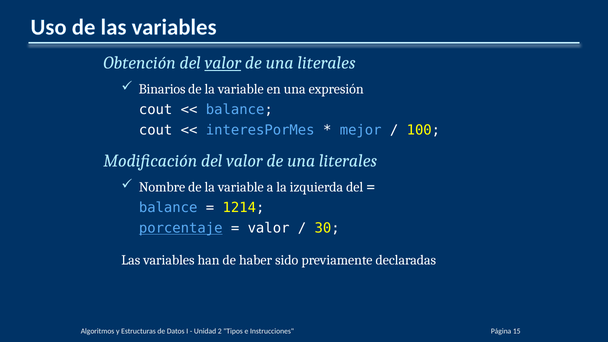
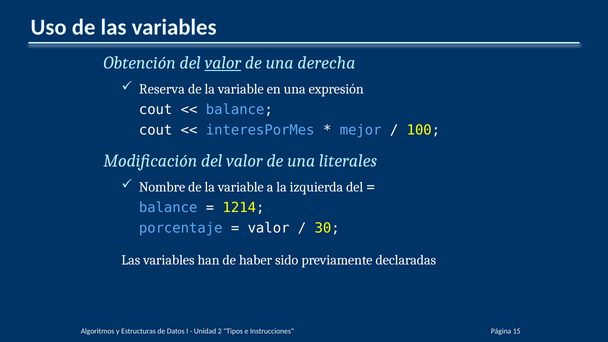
literales at (326, 63): literales -> derecha
Binarios: Binarios -> Reserva
porcentaje underline: present -> none
